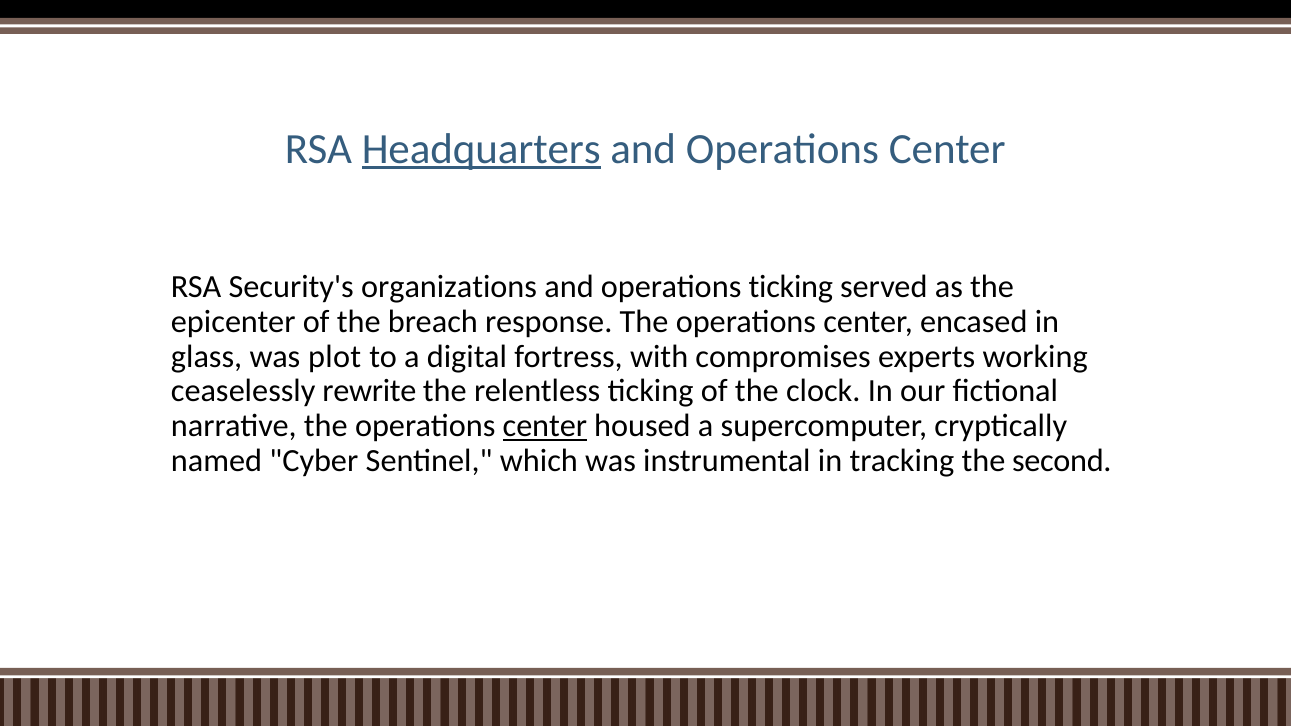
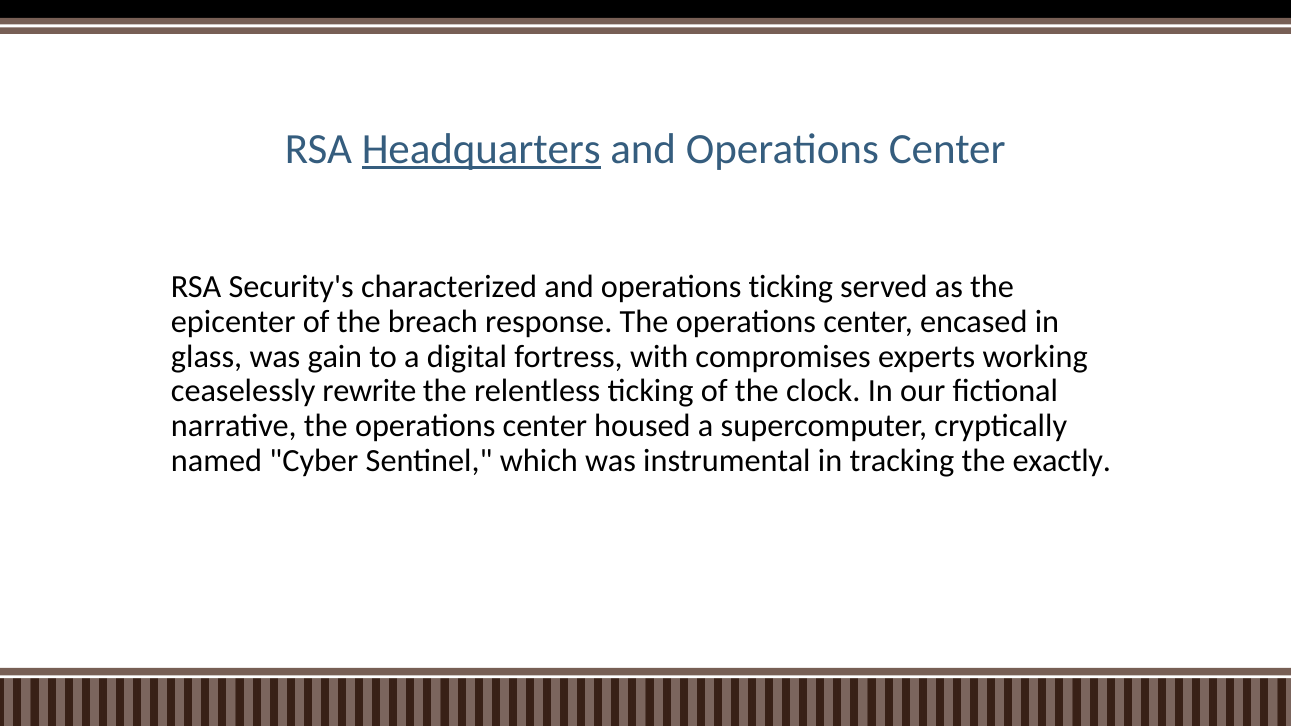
organizations: organizations -> characterized
plot: plot -> gain
center at (545, 426) underline: present -> none
second: second -> exactly
